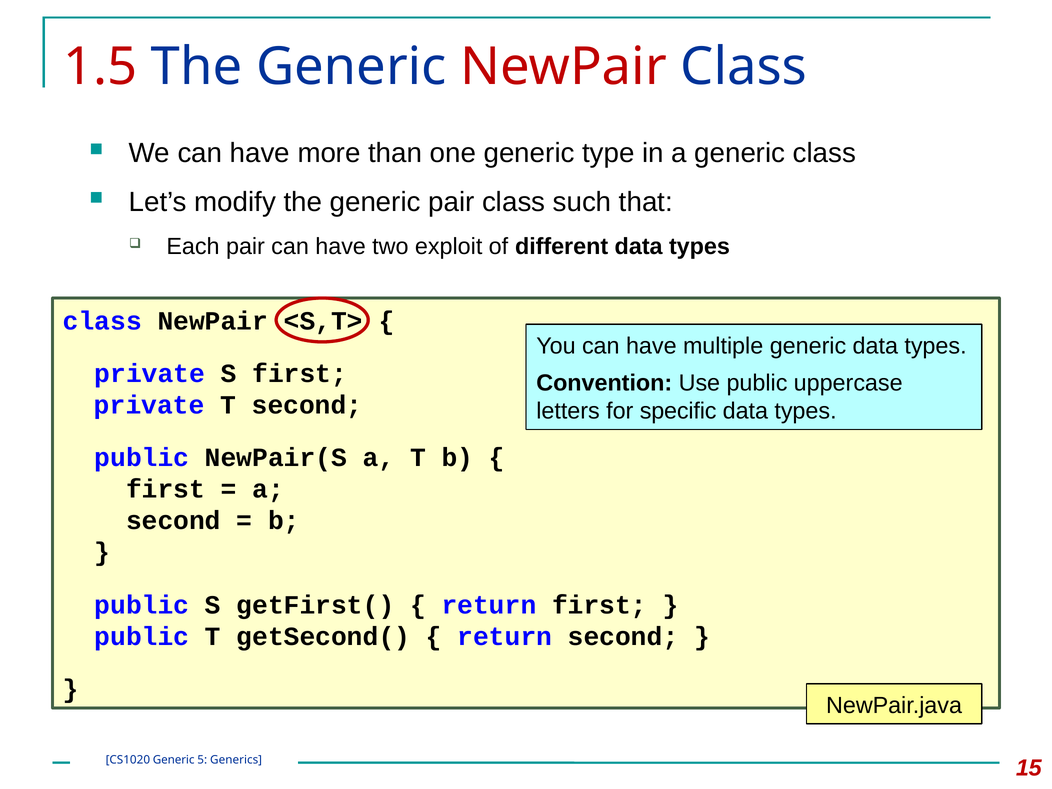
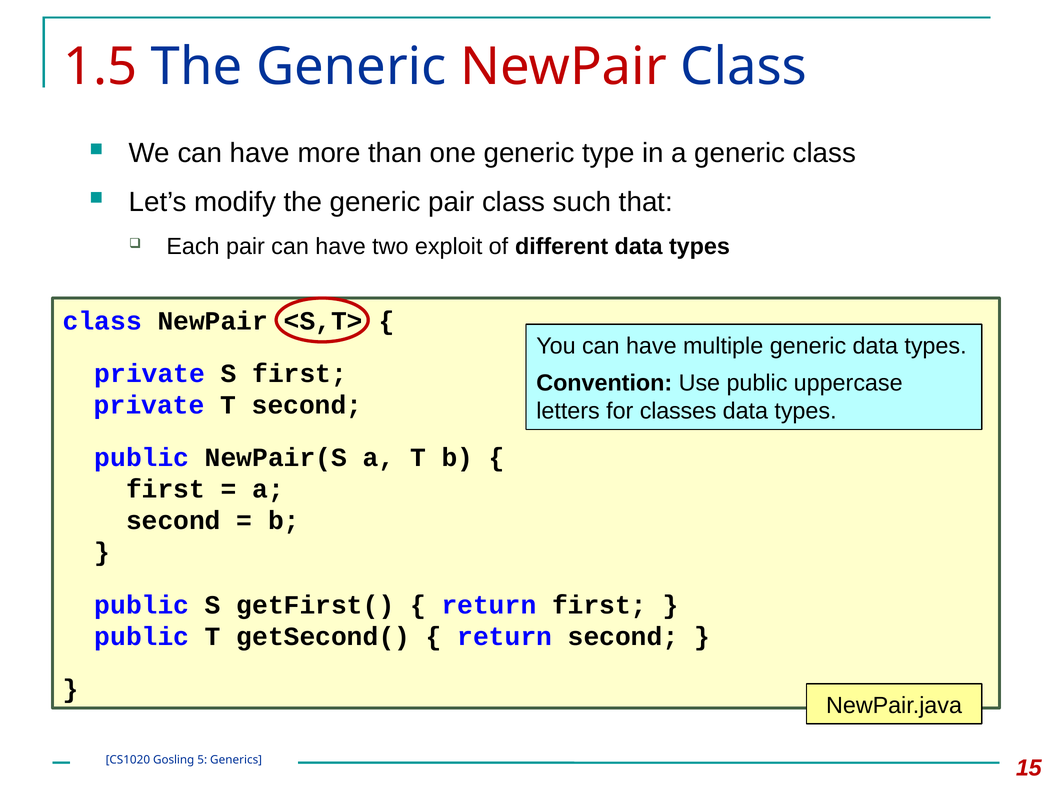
specific: specific -> classes
CS1020 Generic: Generic -> Gosling
